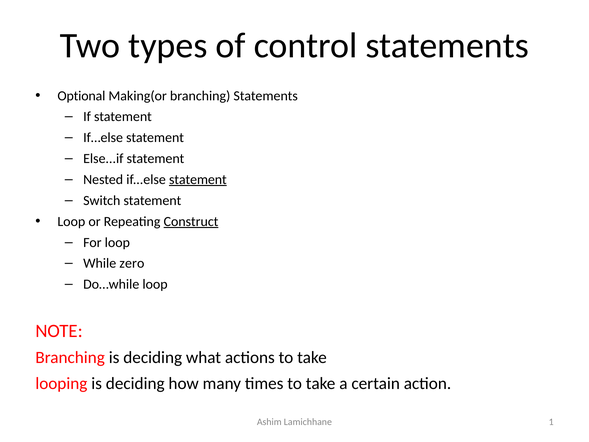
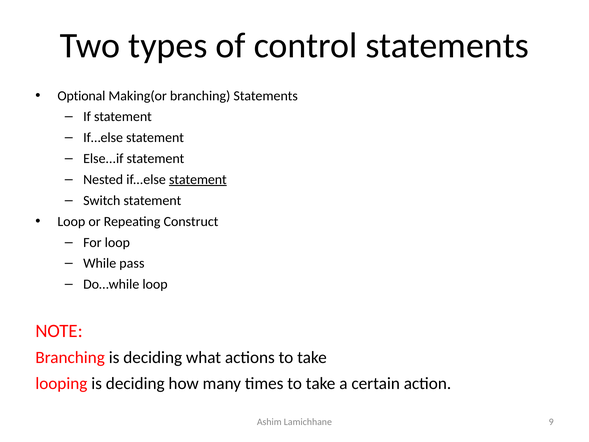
Construct underline: present -> none
zero: zero -> pass
1: 1 -> 9
